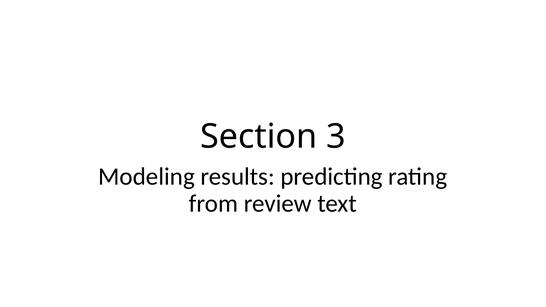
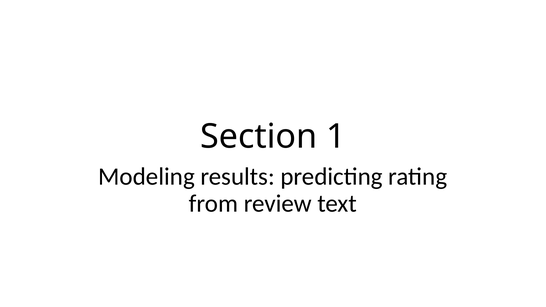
3: 3 -> 1
